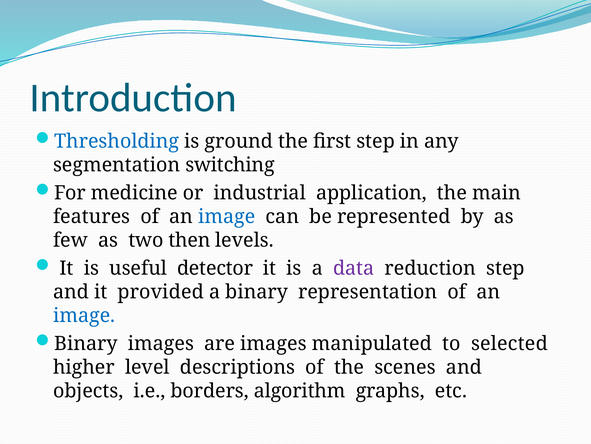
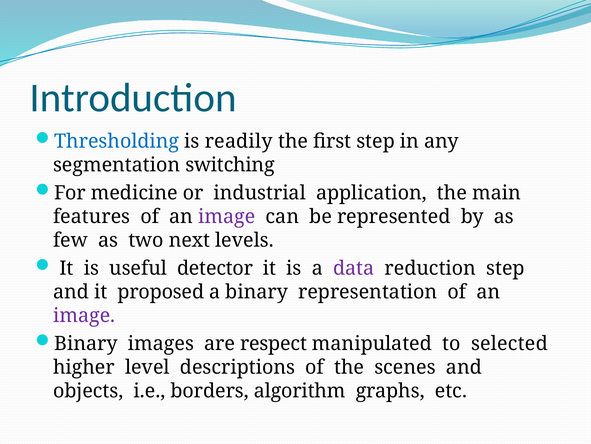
ground: ground -> readily
image at (227, 216) colour: blue -> purple
then: then -> next
provided: provided -> proposed
image at (84, 315) colour: blue -> purple
are images: images -> respect
